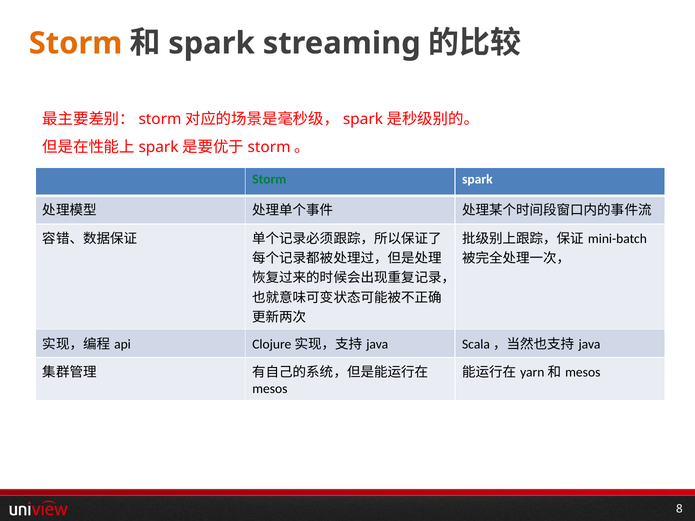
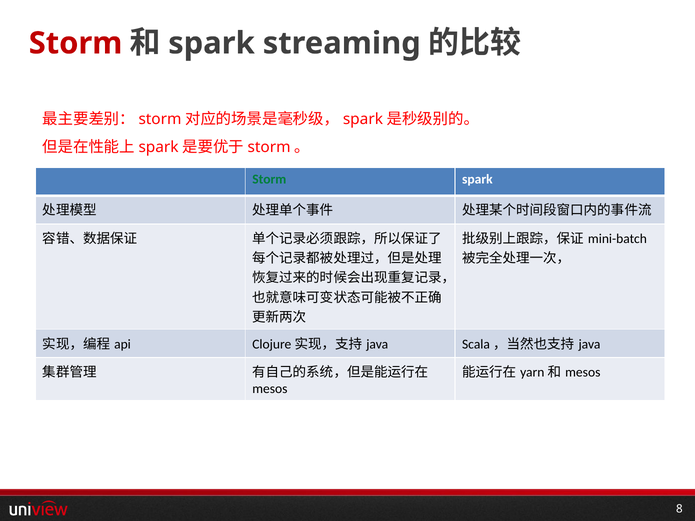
Storm at (76, 43) colour: orange -> red
